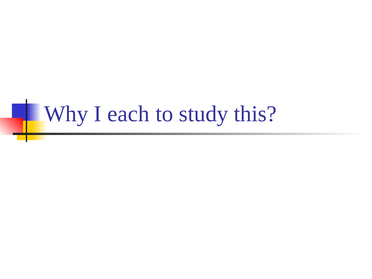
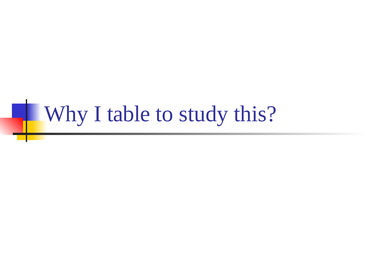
each: each -> table
